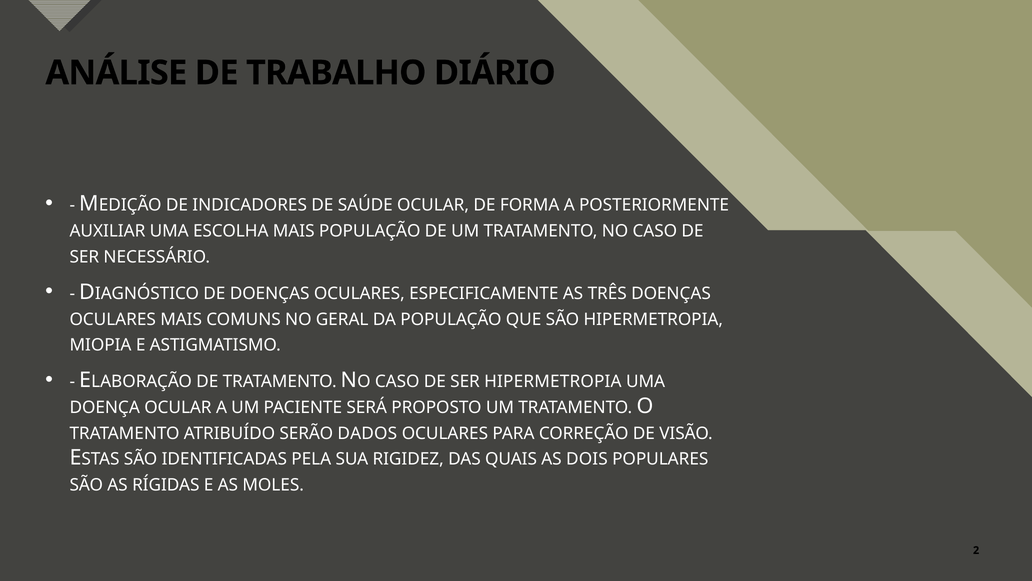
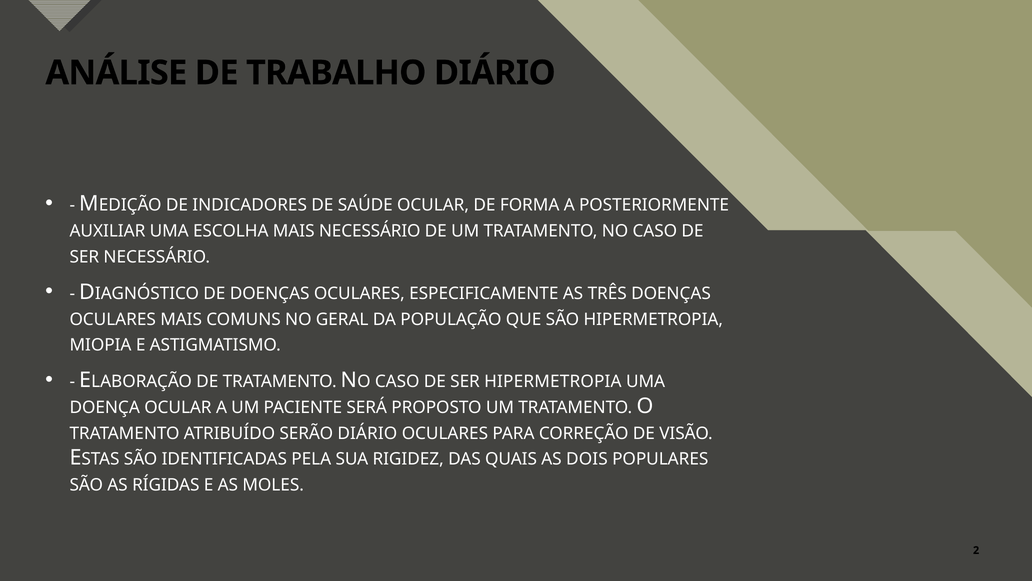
MAIS POPULAÇÃO: POPULAÇÃO -> NECESSÁRIO
SERÃO DADOS: DADOS -> DIÁRIO
